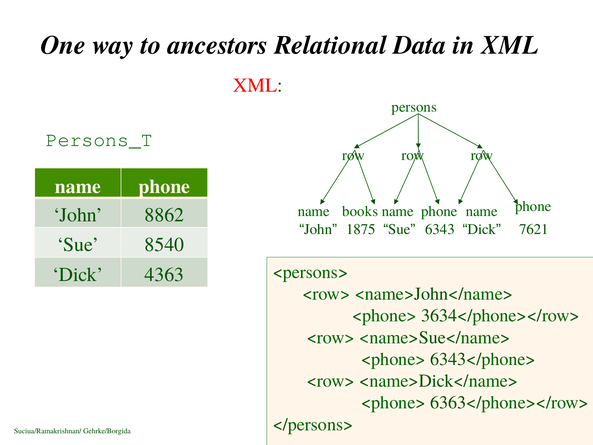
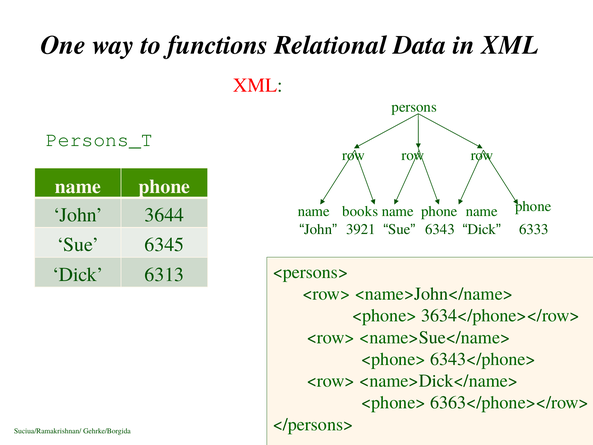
ancestors: ancestors -> functions
8862: 8862 -> 3644
1875: 1875 -> 3921
7621: 7621 -> 6333
8540: 8540 -> 6345
4363: 4363 -> 6313
